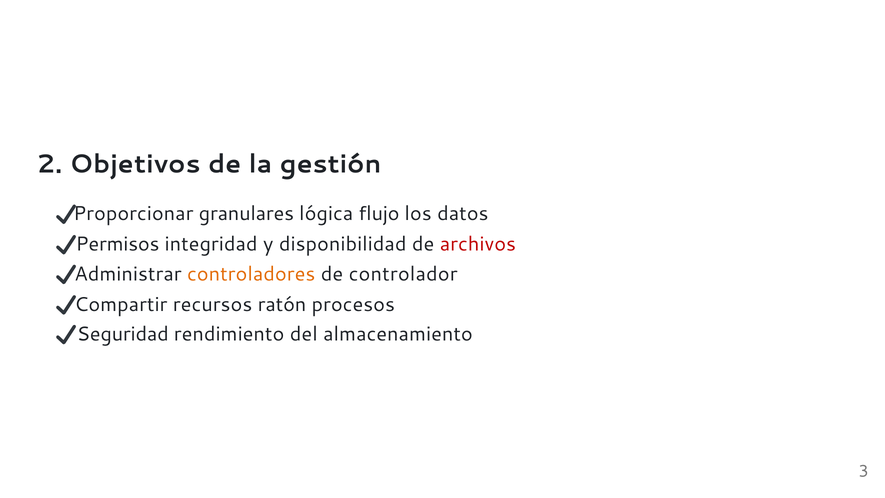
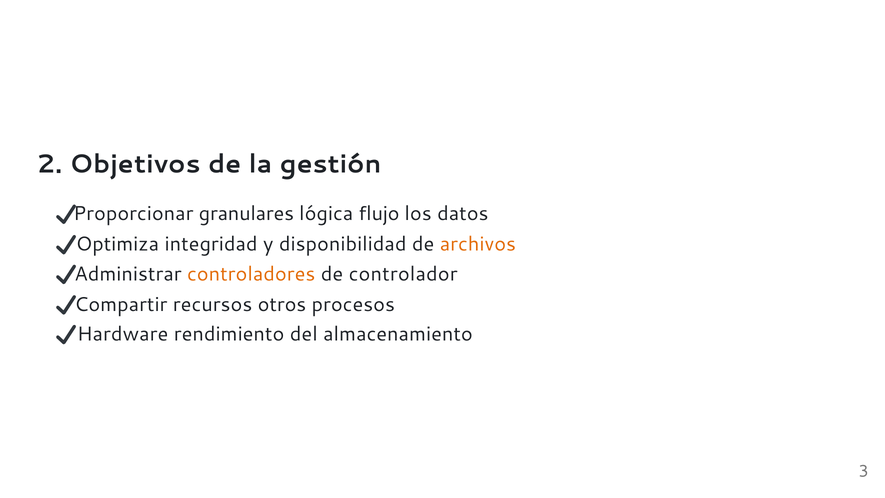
Permisos: Permisos -> Optimiza
archivos colour: red -> orange
ratón: ratón -> otros
Seguridad: Seguridad -> Hardware
